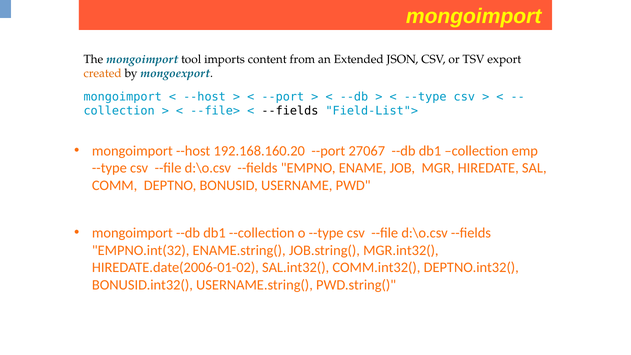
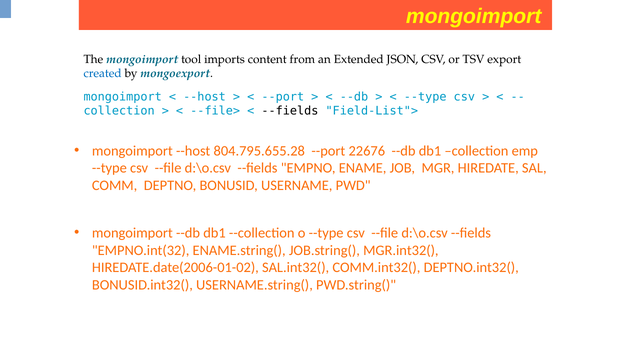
created colour: orange -> blue
192.168.160.20: 192.168.160.20 -> 804.795.655.28
27067: 27067 -> 22676
